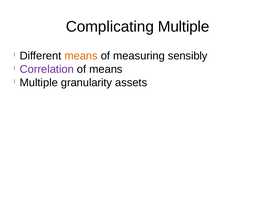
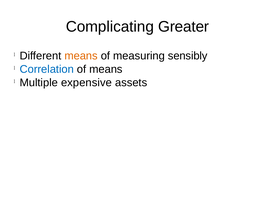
Complicating Multiple: Multiple -> Greater
Correlation colour: purple -> blue
granularity: granularity -> expensive
